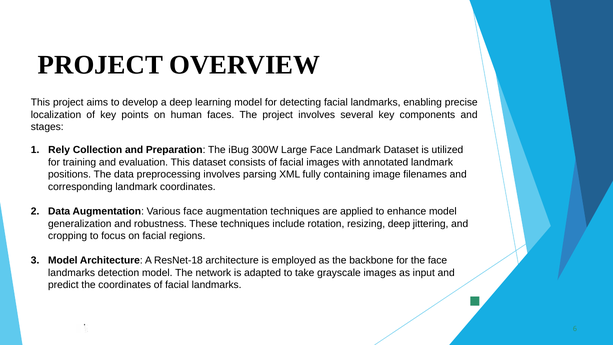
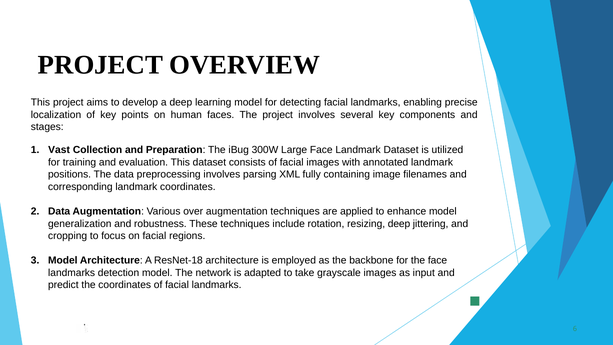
Rely: Rely -> Vast
Various face: face -> over
